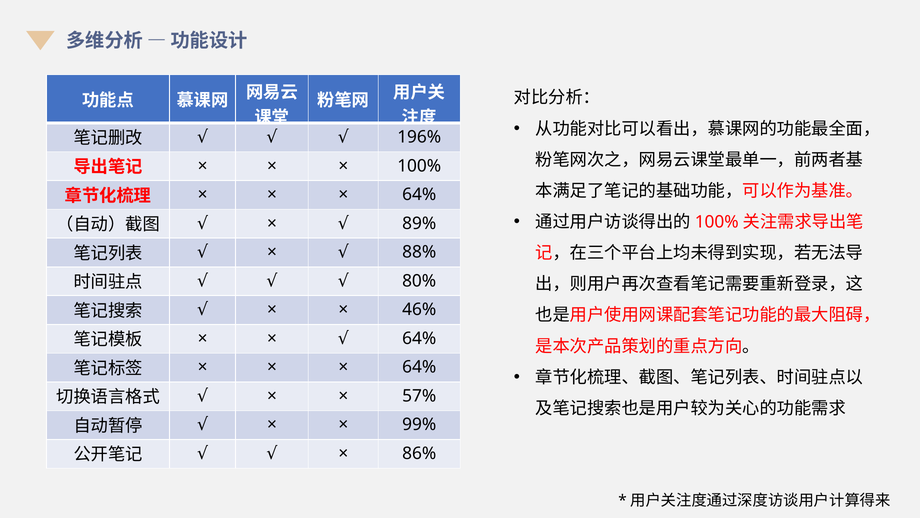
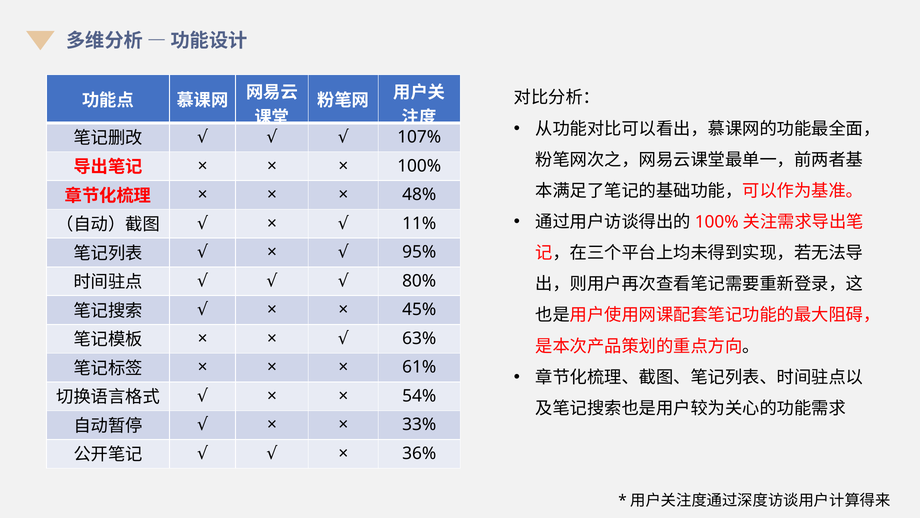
196%: 196% -> 107%
64% at (419, 194): 64% -> 48%
89%: 89% -> 11%
88%: 88% -> 95%
46%: 46% -> 45%
64% at (419, 338): 64% -> 63%
64% at (419, 367): 64% -> 61%
57%: 57% -> 54%
99%: 99% -> 33%
86%: 86% -> 36%
